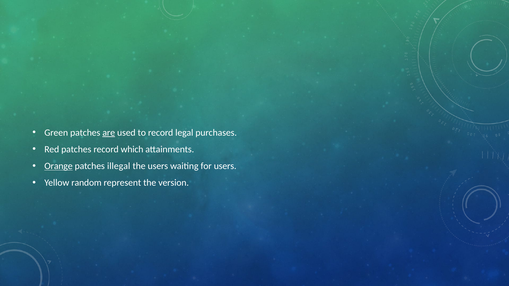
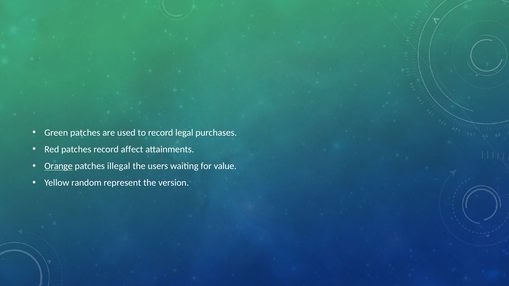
are underline: present -> none
which: which -> affect
for users: users -> value
